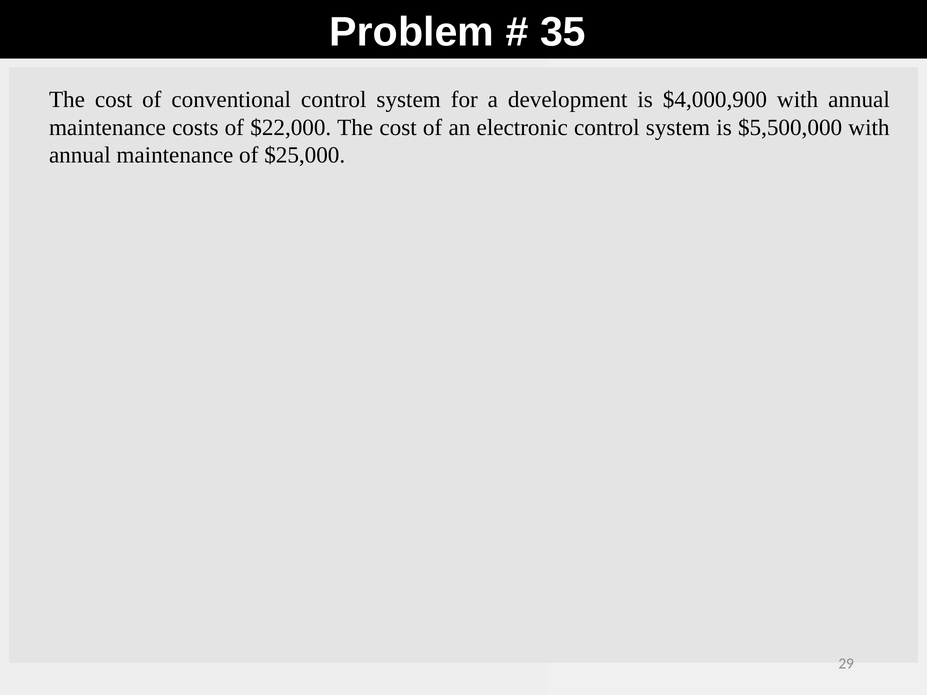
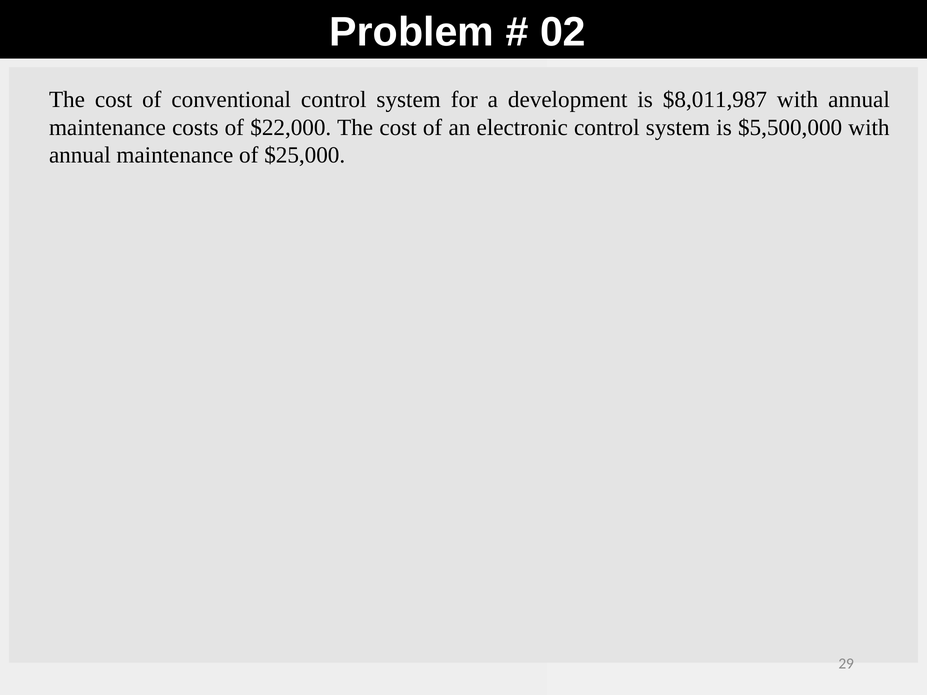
35: 35 -> 02
$4,000,900: $4,000,900 -> $8,011,987
